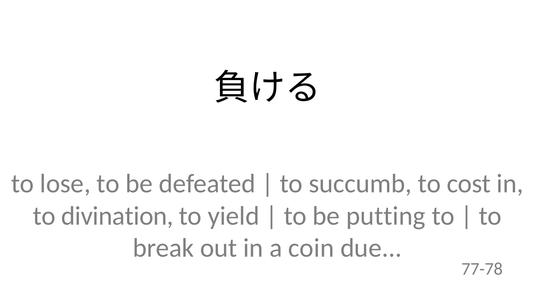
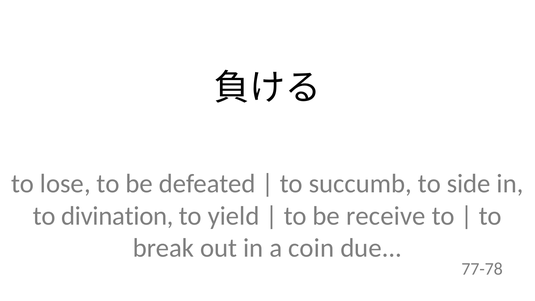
cost: cost -> side
putting: putting -> receive
